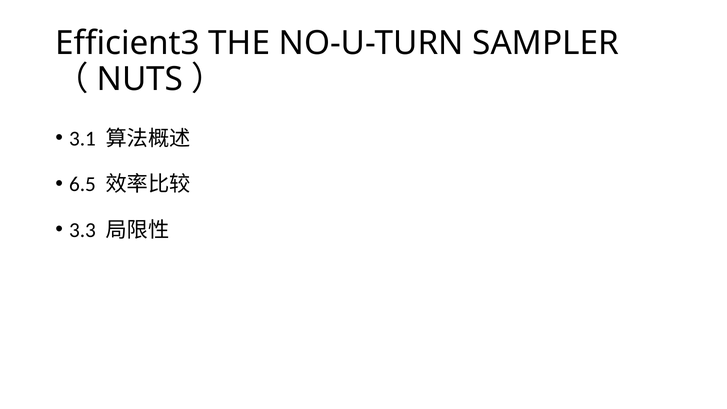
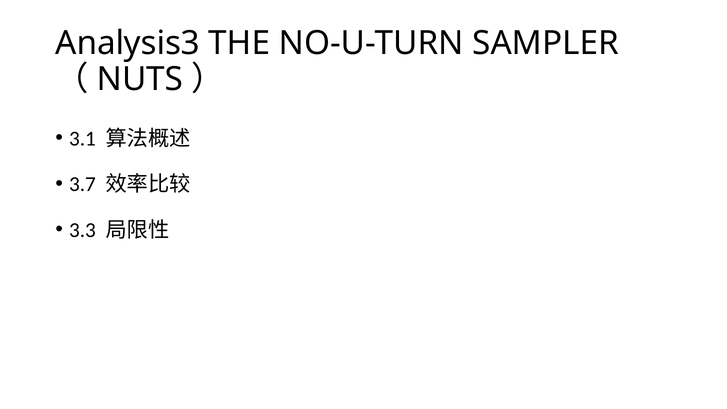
Efficient3: Efficient3 -> Analysis3
6.5: 6.5 -> 3.7
